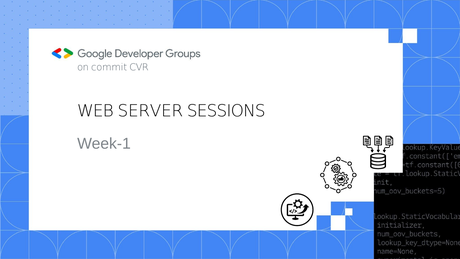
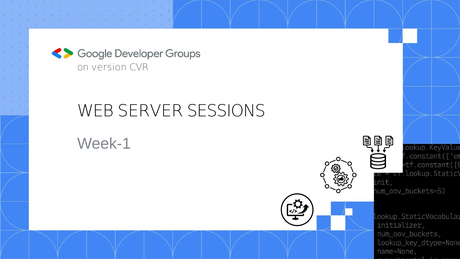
commit: commit -> version
